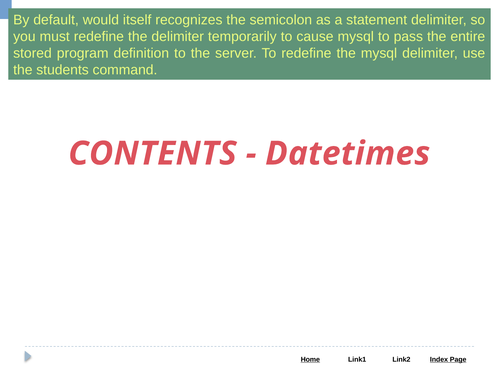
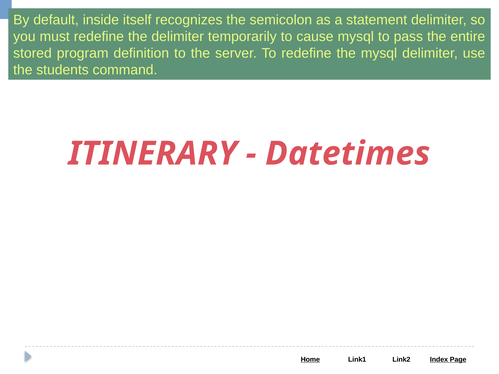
would: would -> inside
CONTENTS: CONTENTS -> ITINERARY
